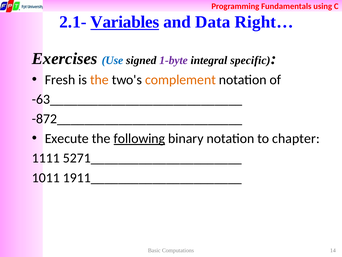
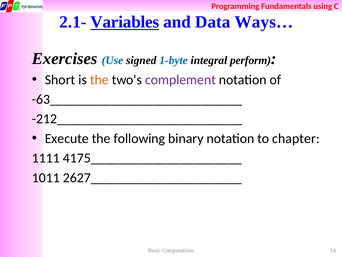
Right…: Right… -> Ways…
1-byte colour: purple -> blue
specific: specific -> perform
Fresh: Fresh -> Short
complement colour: orange -> purple
-872___________________________: -872___________________________ -> -212___________________________
following underline: present -> none
5271______________________: 5271______________________ -> 4175______________________
1911______________________: 1911______________________ -> 2627______________________
